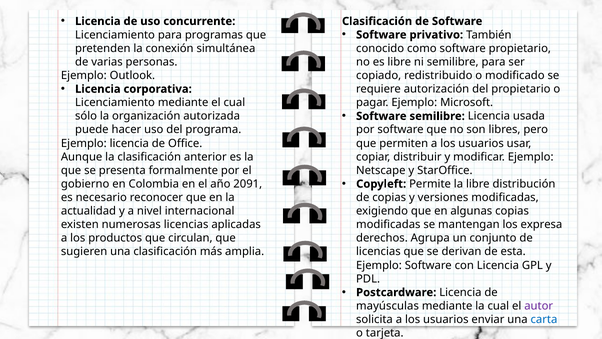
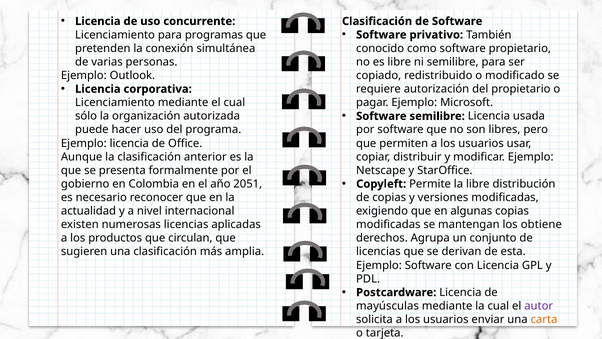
2091: 2091 -> 2051
expresa: expresa -> obtiene
carta colour: blue -> orange
